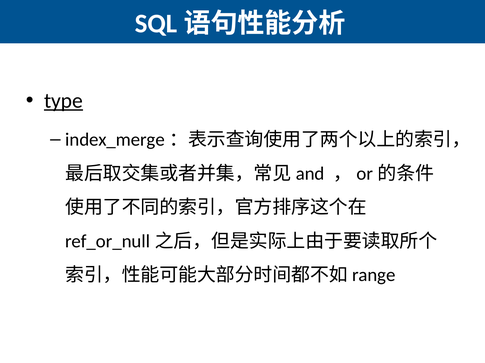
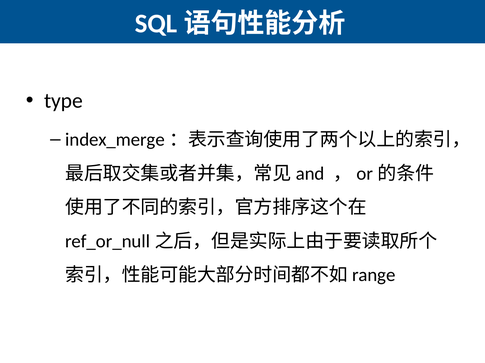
type underline: present -> none
